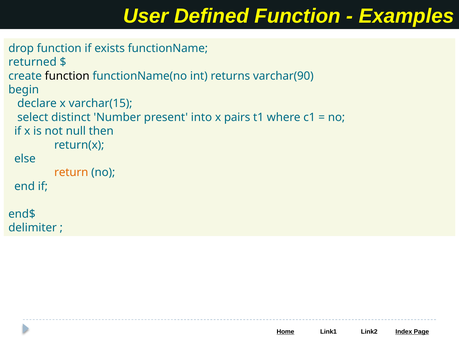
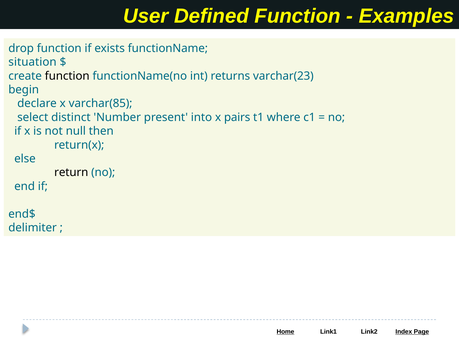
returned: returned -> situation
varchar(90: varchar(90 -> varchar(23
varchar(15: varchar(15 -> varchar(85
return colour: orange -> black
